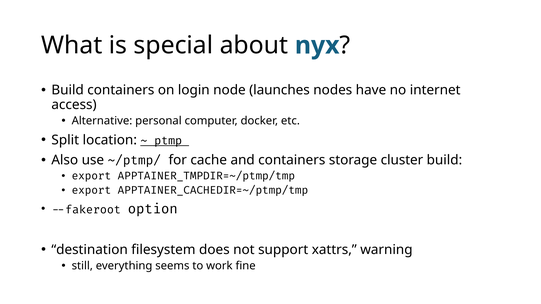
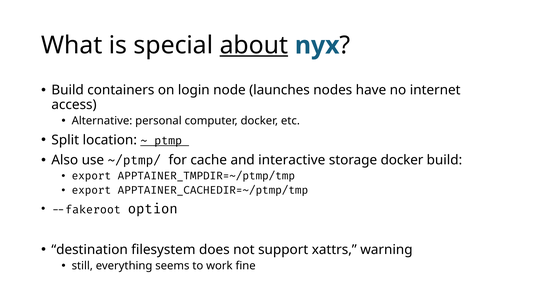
about underline: none -> present
and containers: containers -> interactive
storage cluster: cluster -> docker
